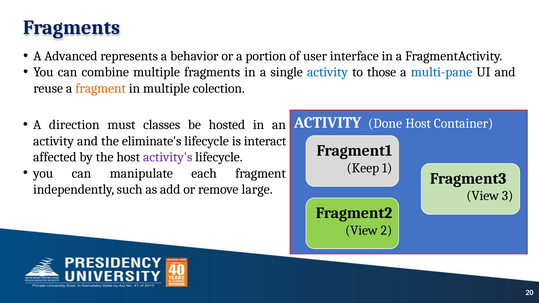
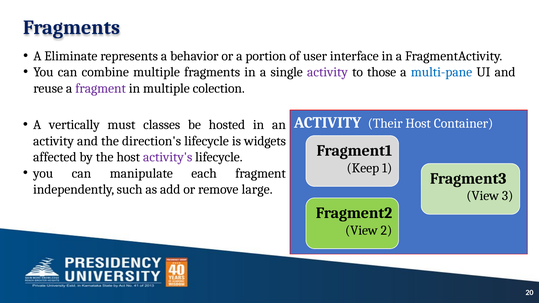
Advanced: Advanced -> Eliminate
activity at (327, 72) colour: blue -> purple
fragment at (101, 88) colour: orange -> purple
Done: Done -> Their
direction: direction -> vertically
eliminate's: eliminate's -> direction's
interact: interact -> widgets
